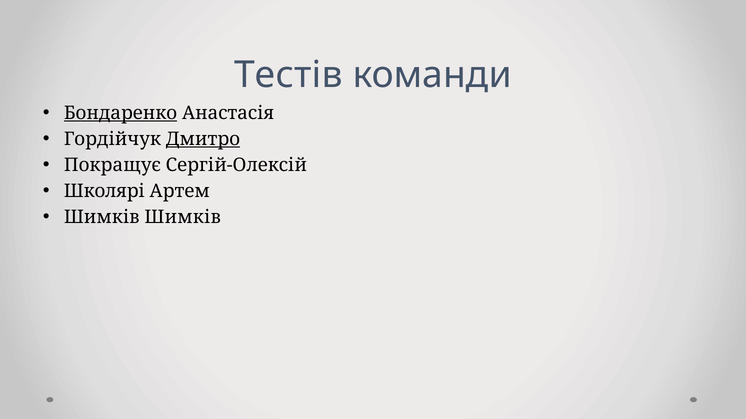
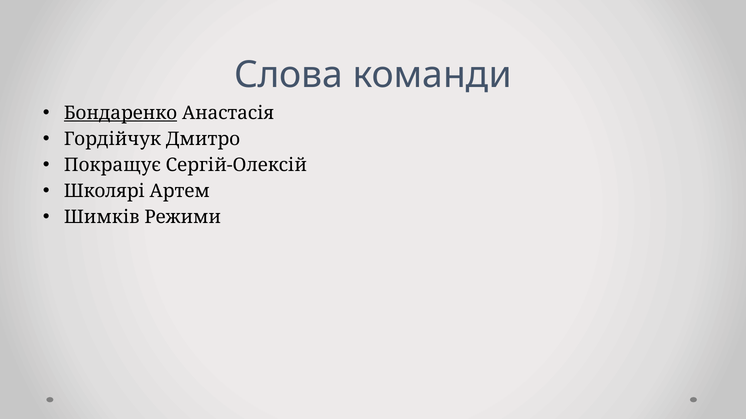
Тестів: Тестів -> Слова
Дмитро underline: present -> none
Шимків Шимків: Шимків -> Режими
